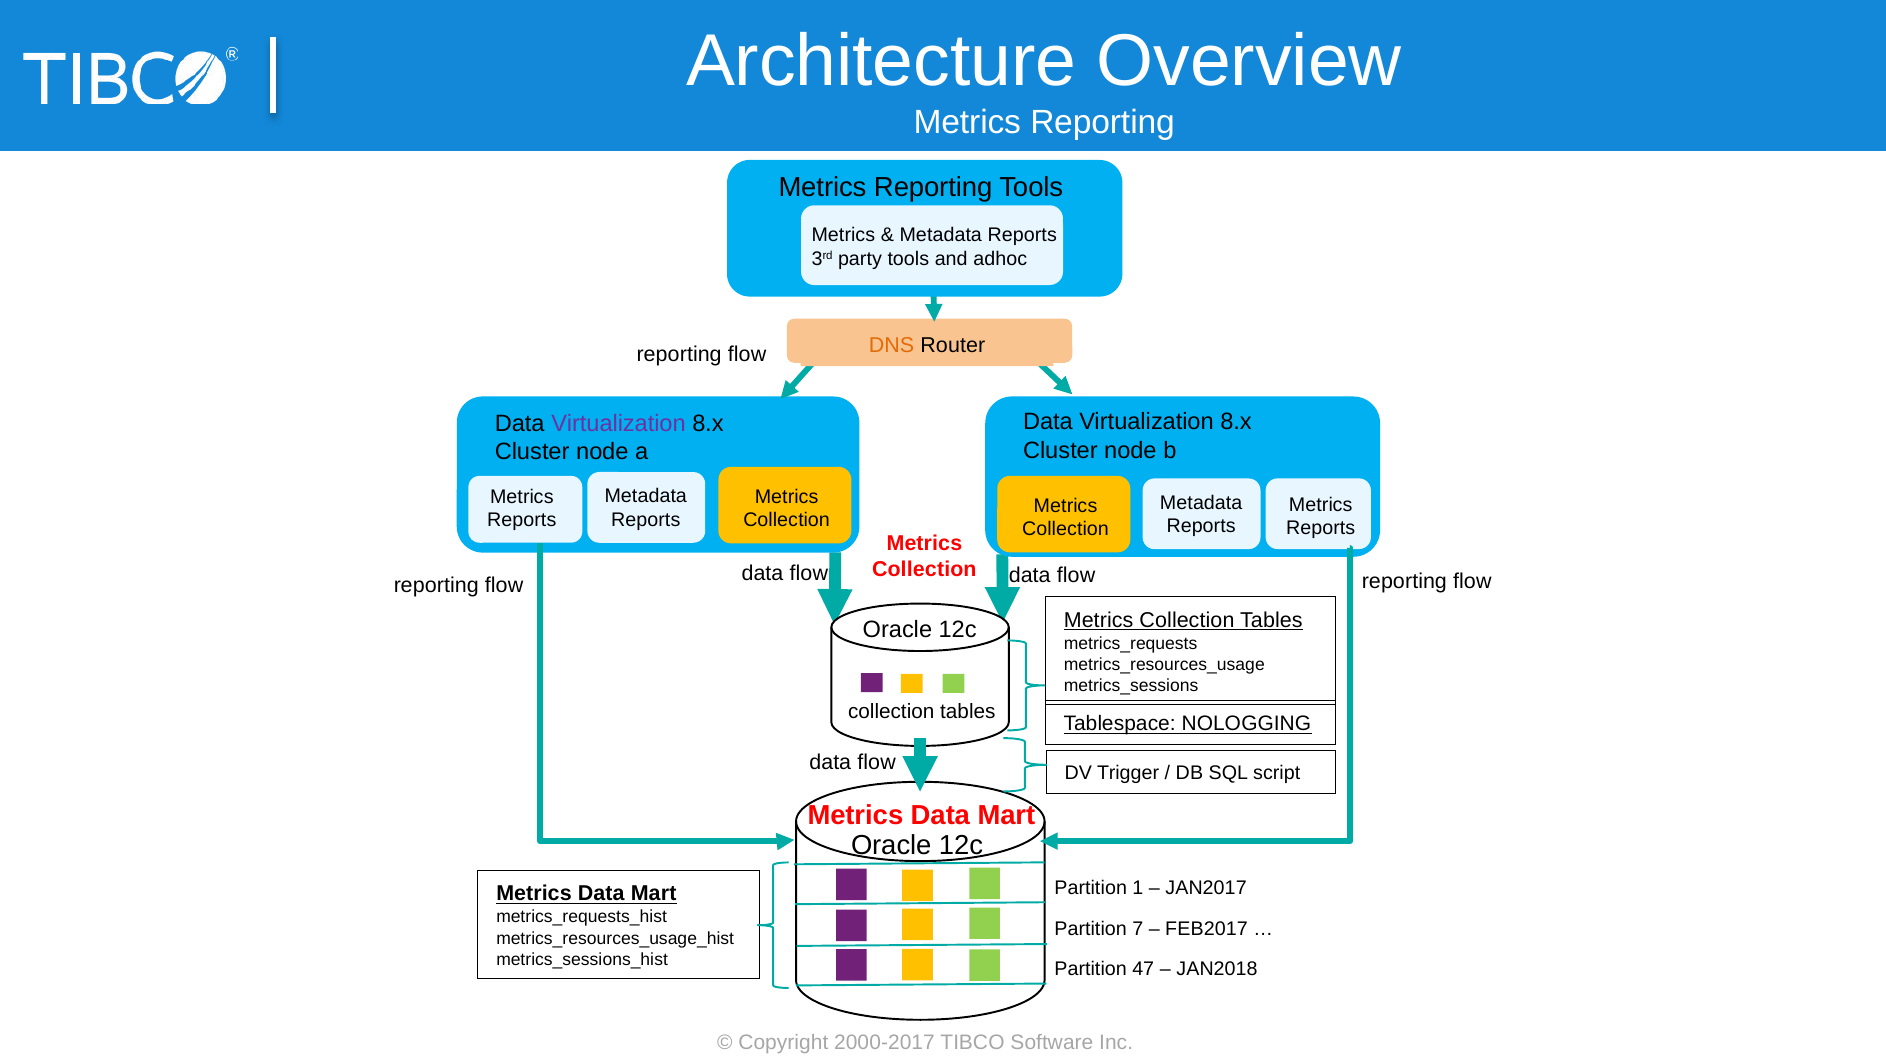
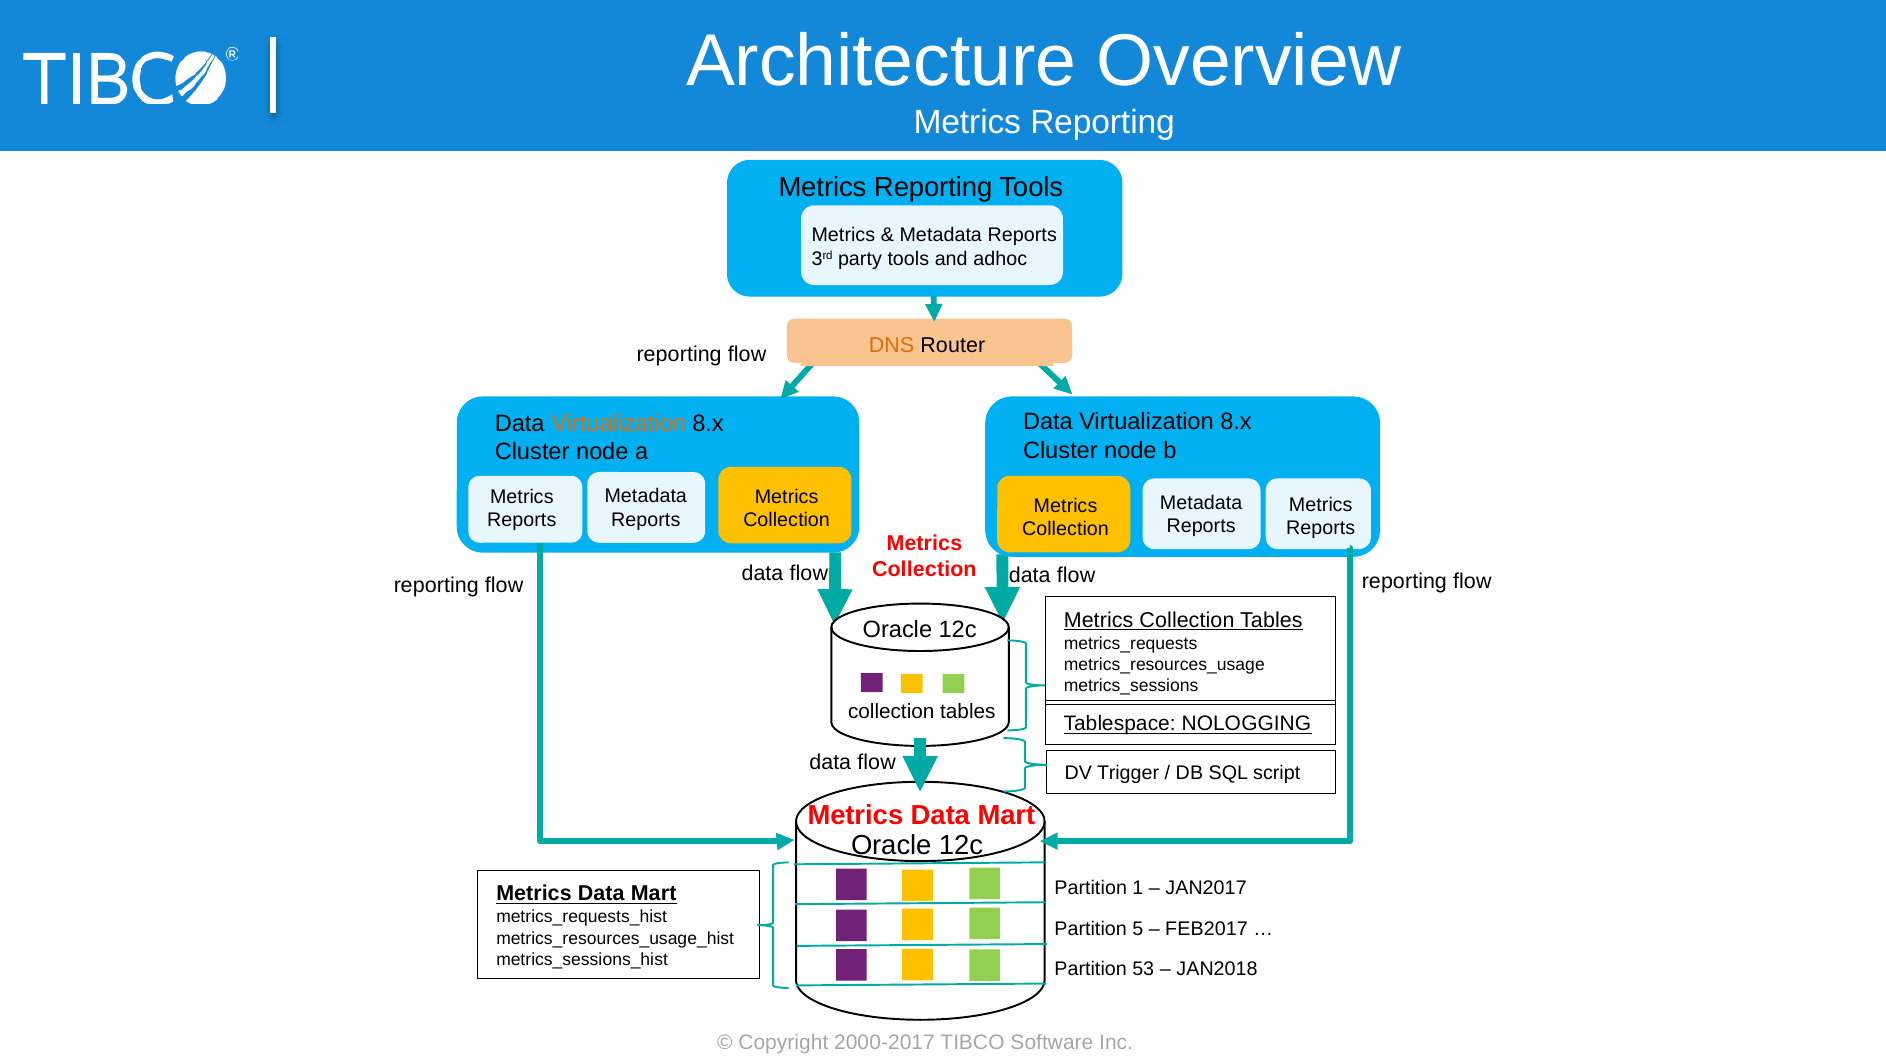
Virtualization at (618, 423) colour: purple -> orange
7: 7 -> 5
47: 47 -> 53
